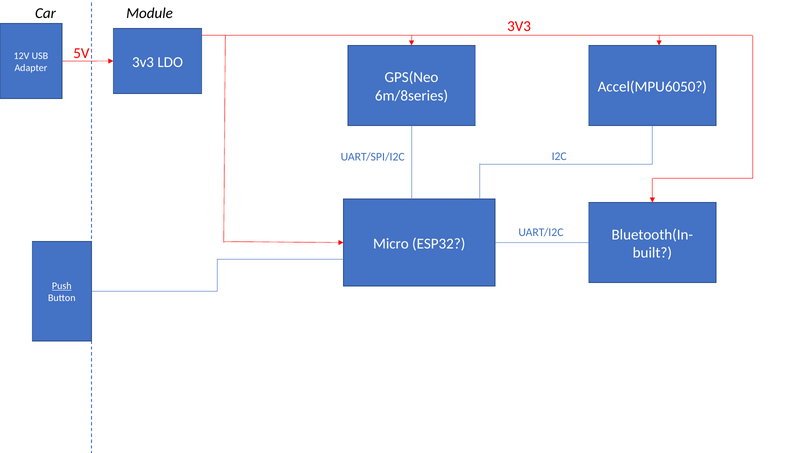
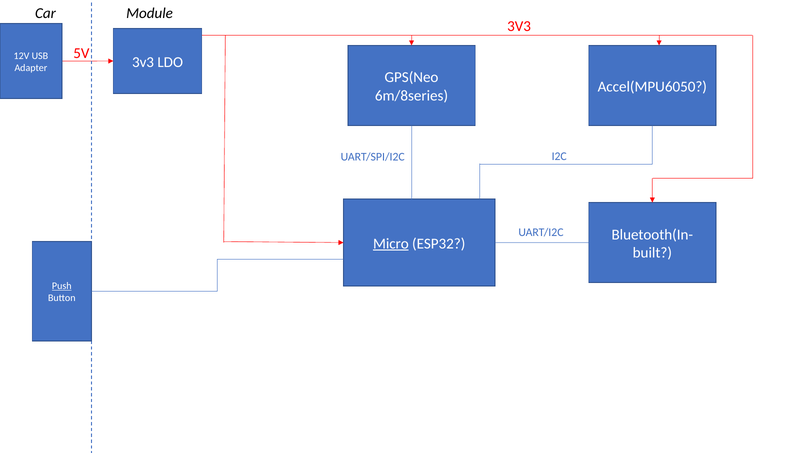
Micro underline: none -> present
